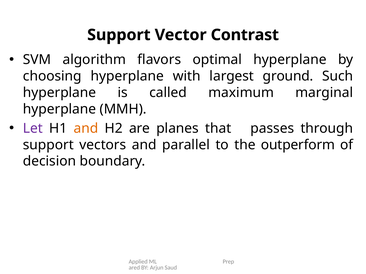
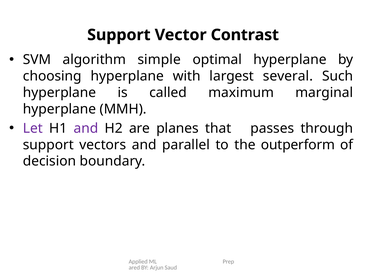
flavors: flavors -> simple
ground: ground -> several
and at (86, 129) colour: orange -> purple
